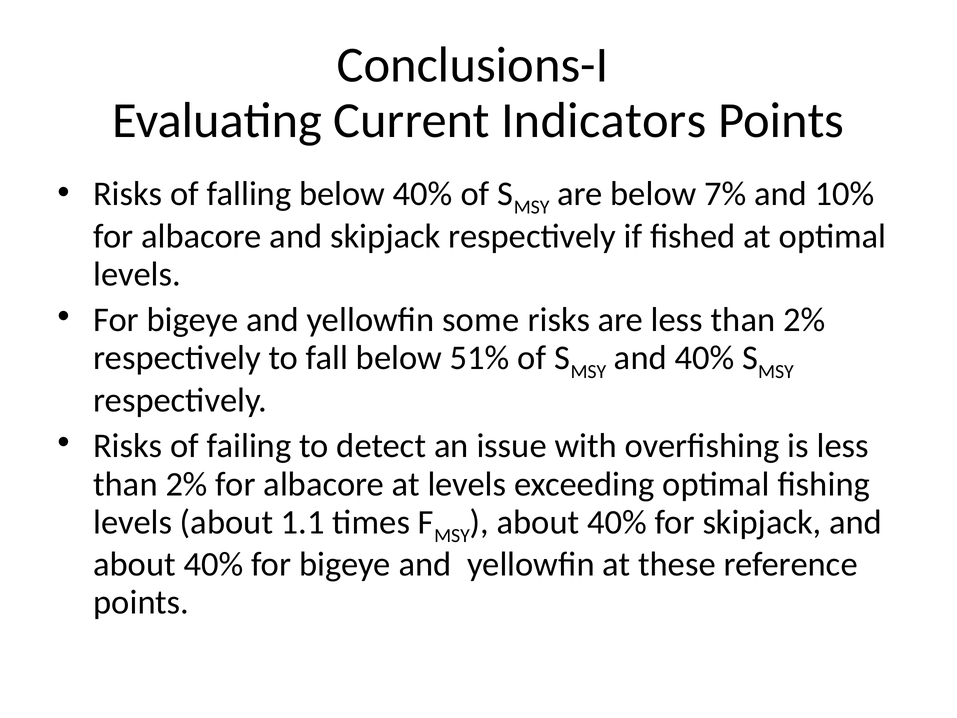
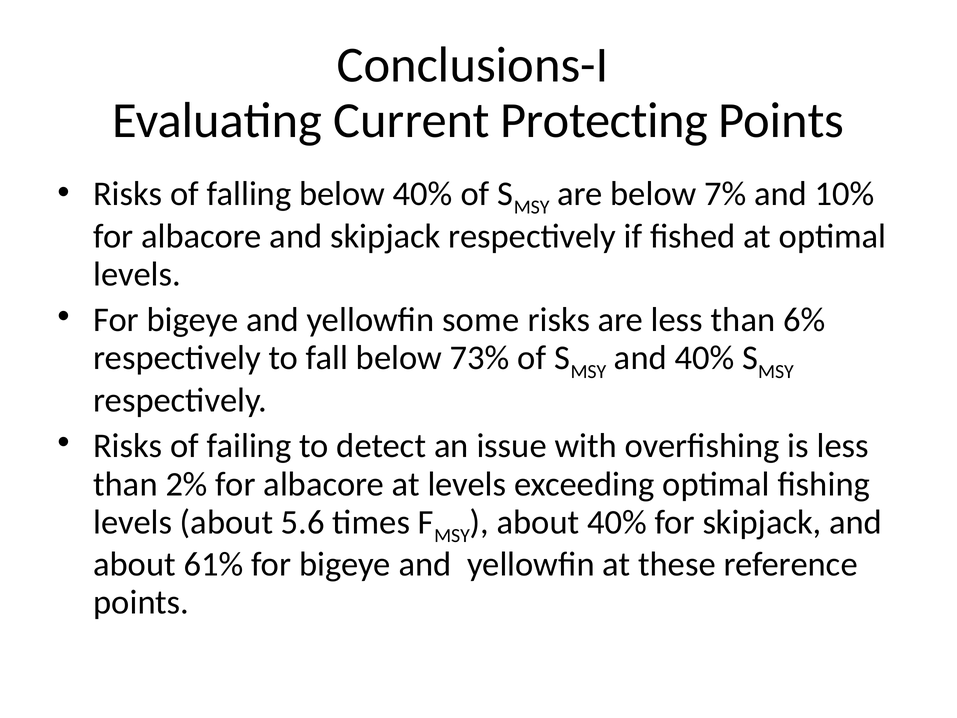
Indicators: Indicators -> Protecting
are less than 2%: 2% -> 6%
51%: 51% -> 73%
1.1: 1.1 -> 5.6
40% at (214, 564): 40% -> 61%
